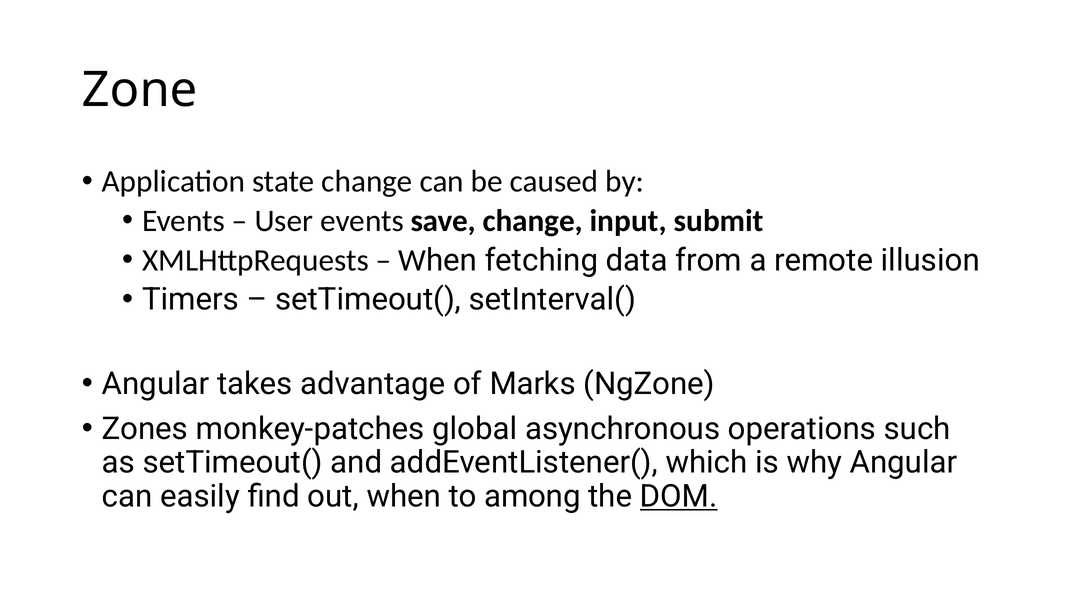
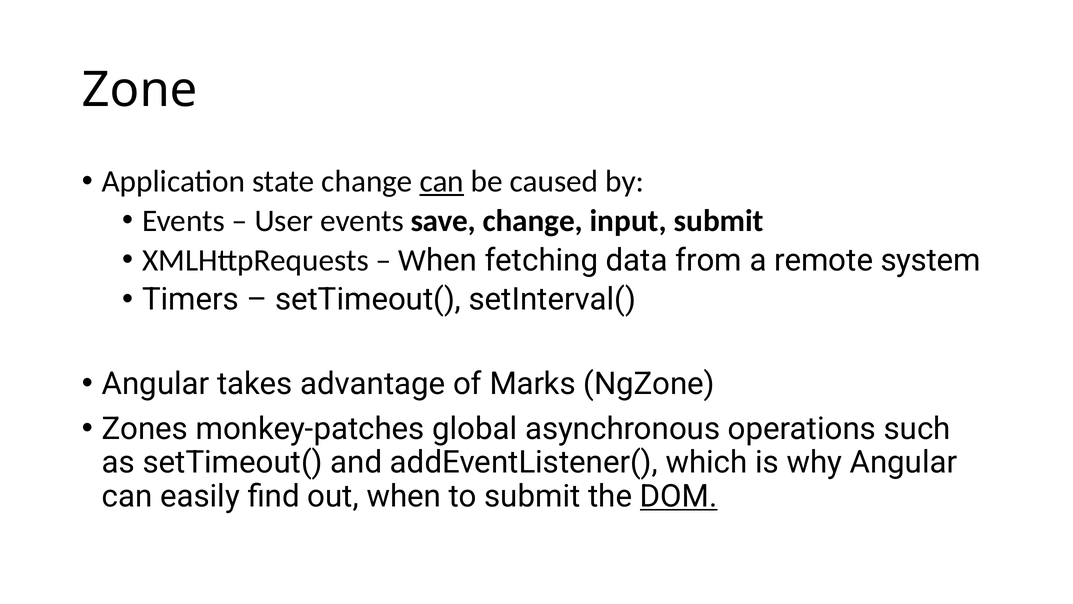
can at (442, 181) underline: none -> present
illusion: illusion -> system
to among: among -> submit
